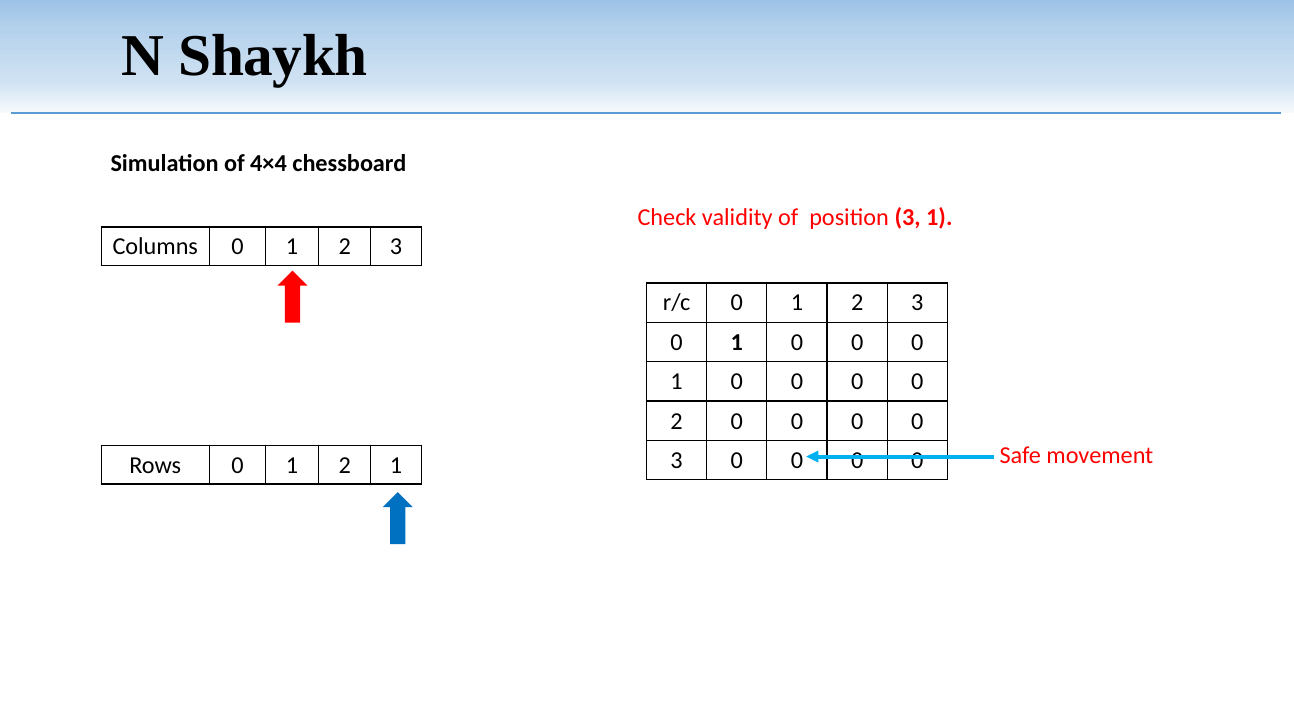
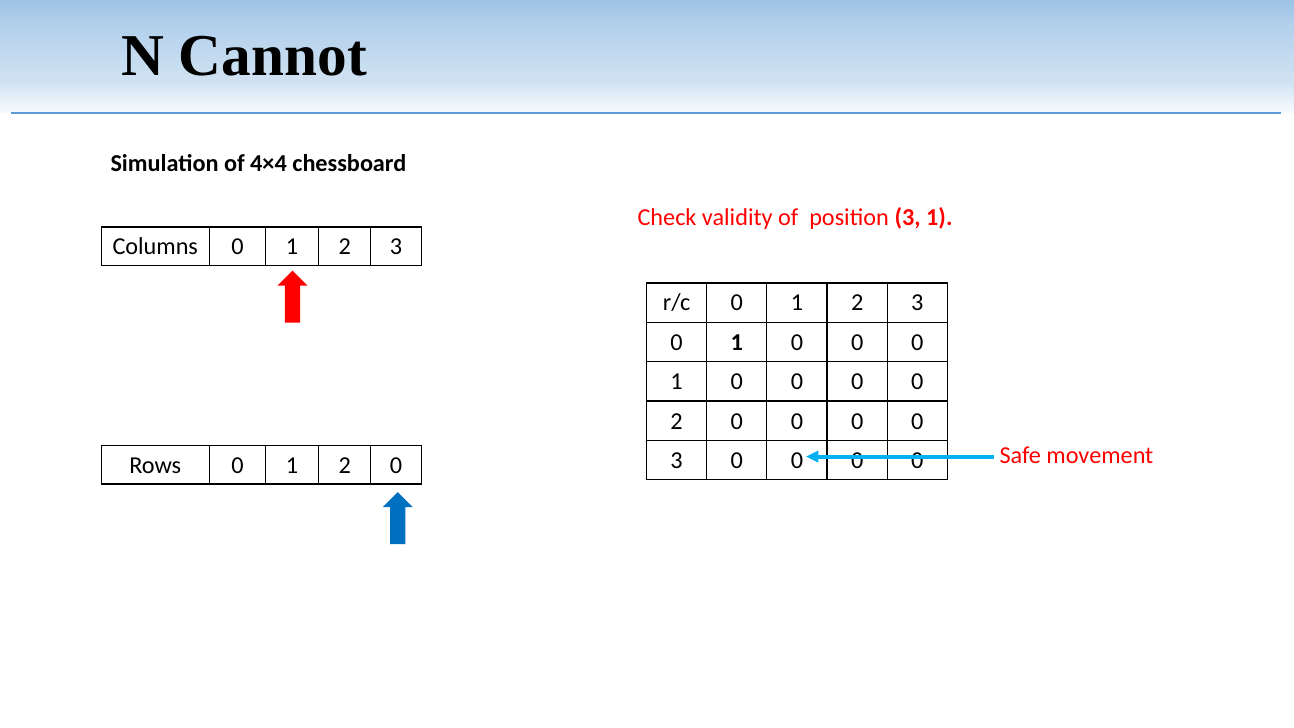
Shaykh: Shaykh -> Cannot
1 2 1: 1 -> 0
